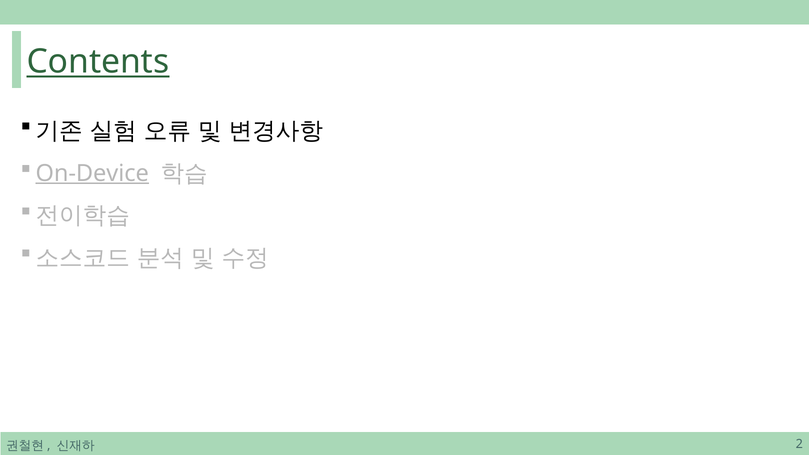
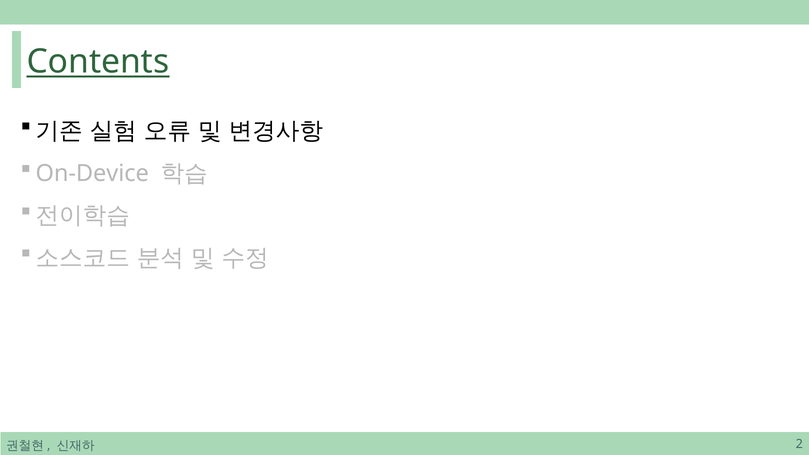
On-Device underline: present -> none
